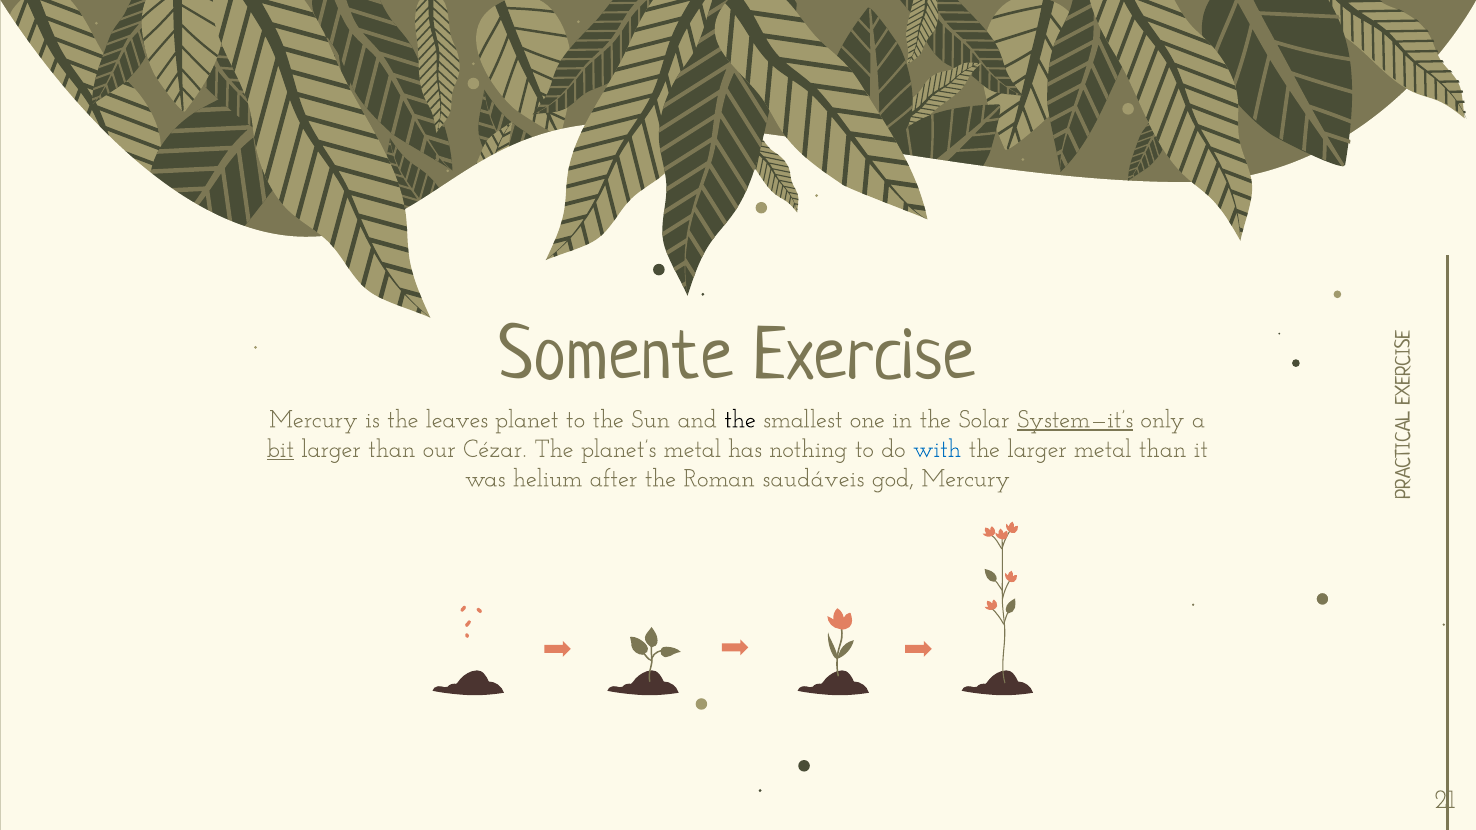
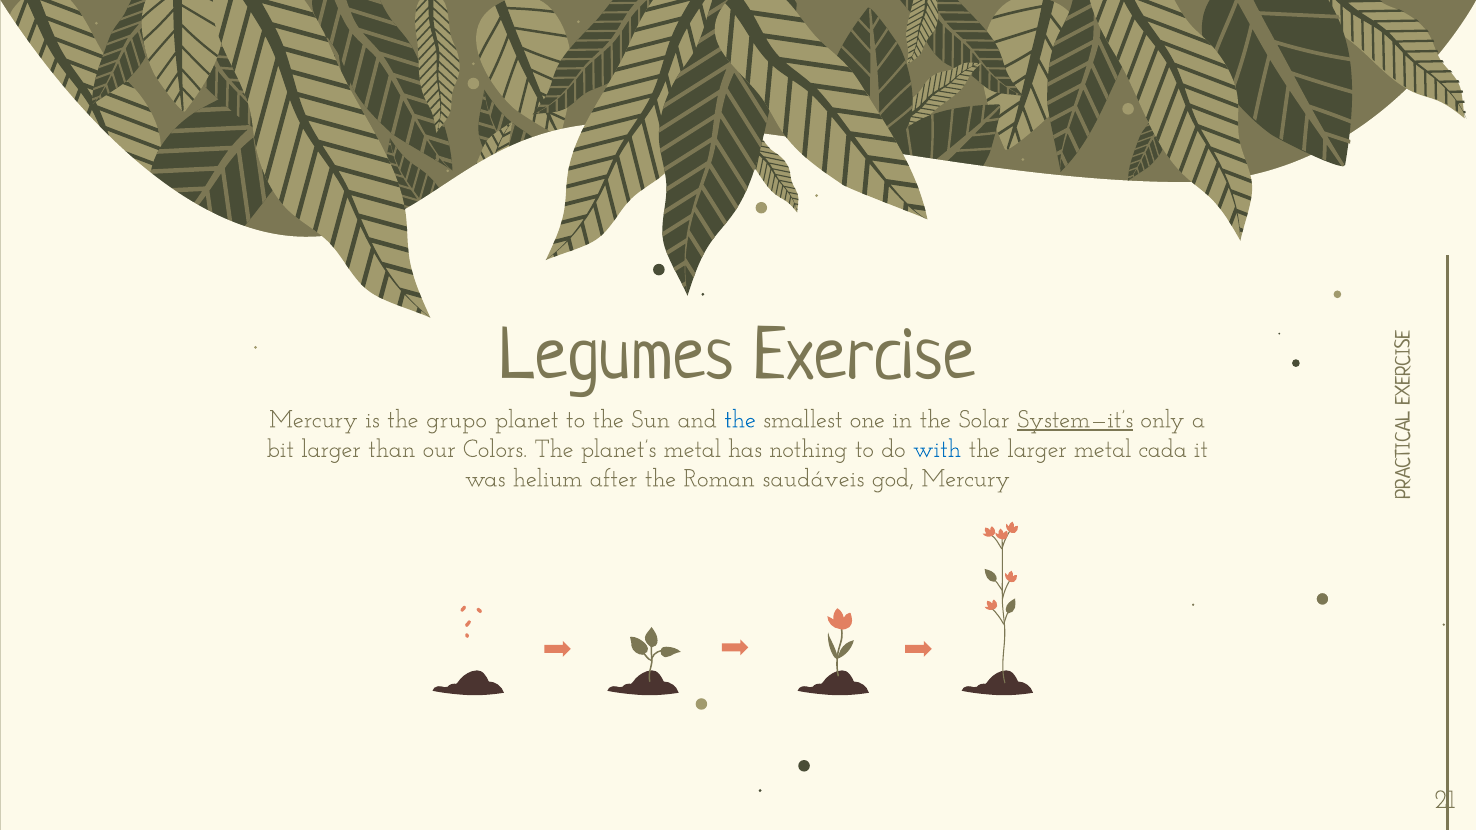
Somente: Somente -> Legumes
leaves: leaves -> grupo
the at (740, 419) colour: black -> blue
bit underline: present -> none
Cézar: Cézar -> Colors
metal than: than -> cada
